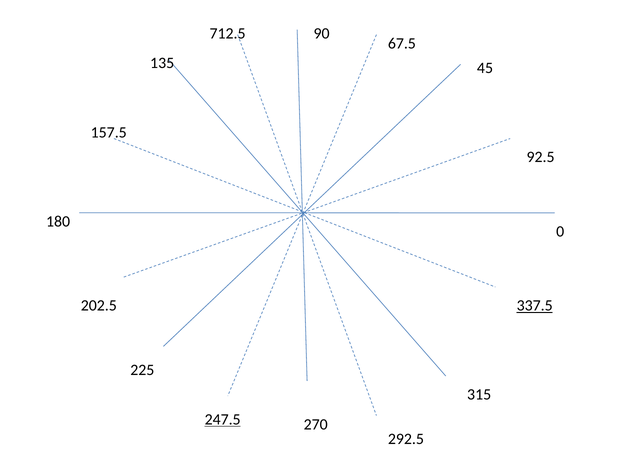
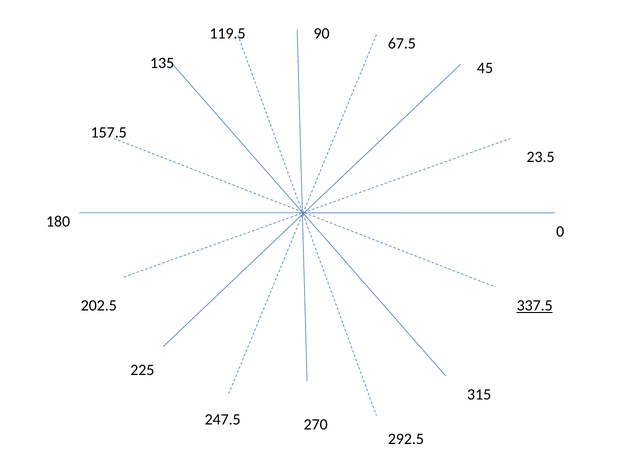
712.5: 712.5 -> 119.5
92.5: 92.5 -> 23.5
247.5 underline: present -> none
